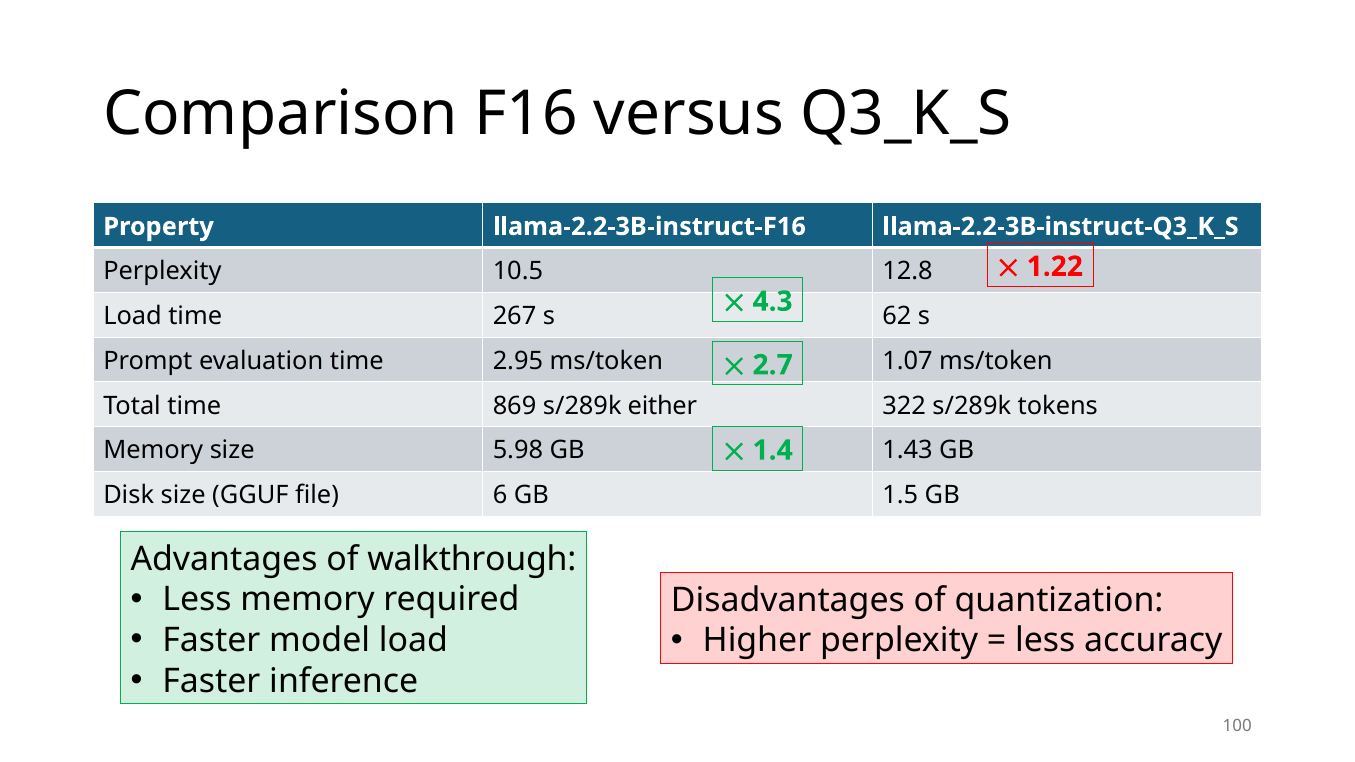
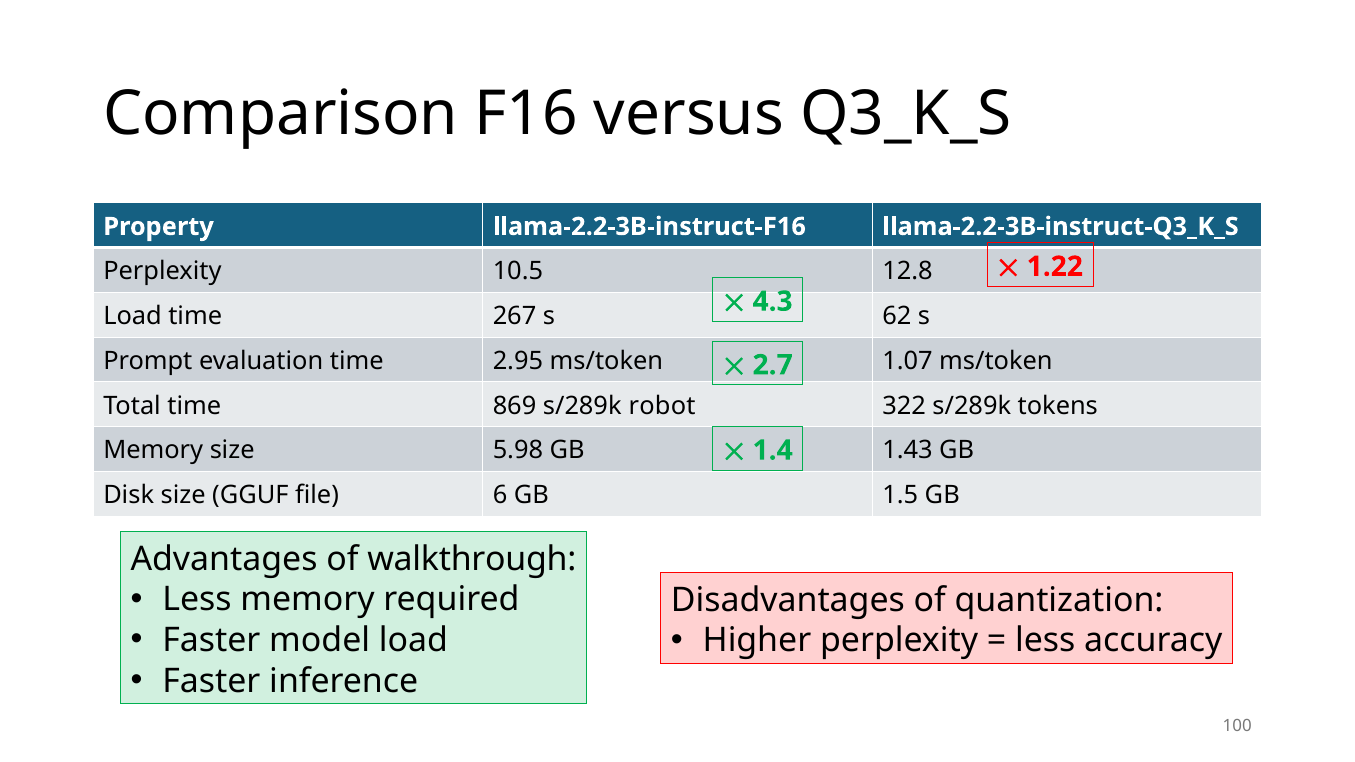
either: either -> robot
